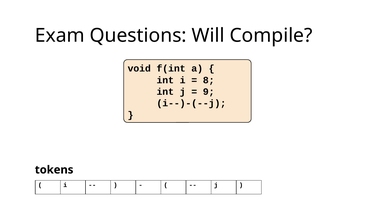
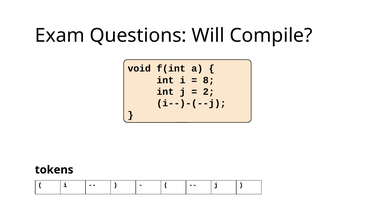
9: 9 -> 2
